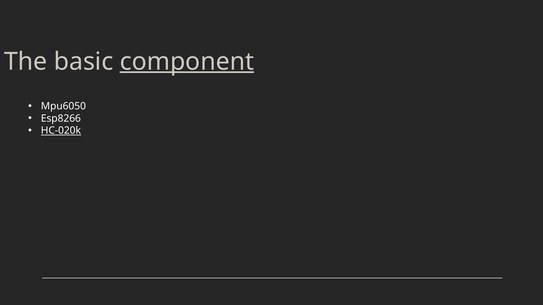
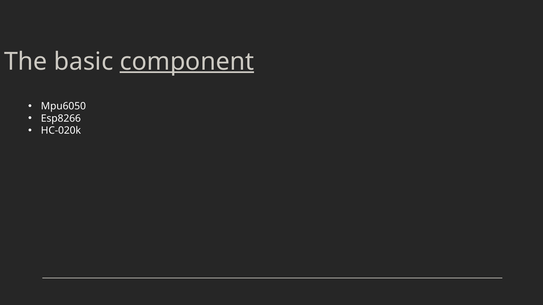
HC-020k underline: present -> none
